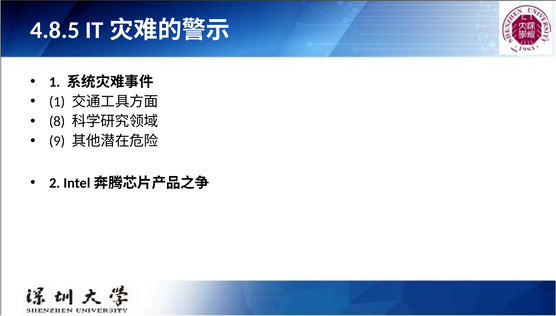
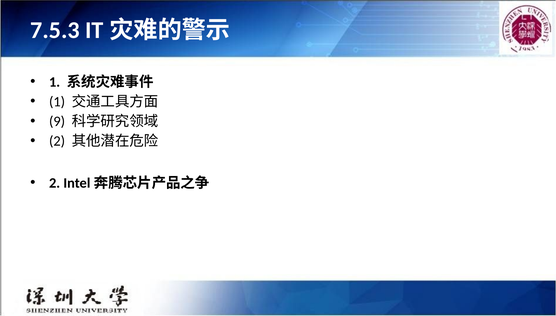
4.8.5: 4.8.5 -> 7.5.3
8: 8 -> 9
9 at (57, 141): 9 -> 2
